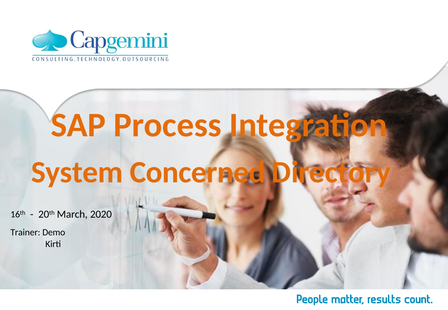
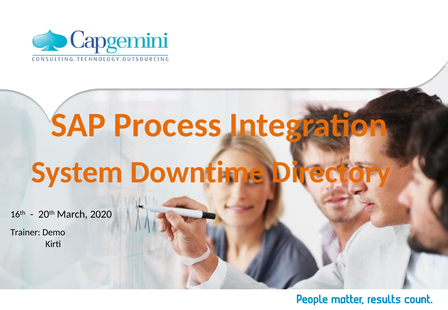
Concerned: Concerned -> Downtime
